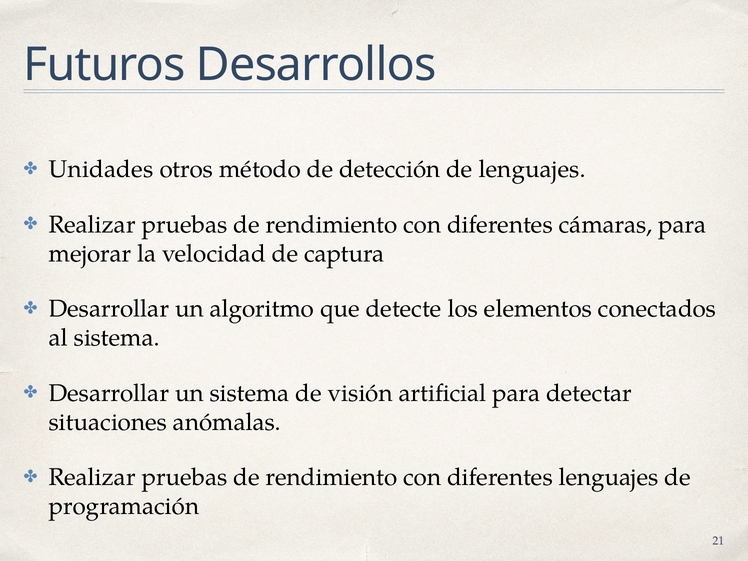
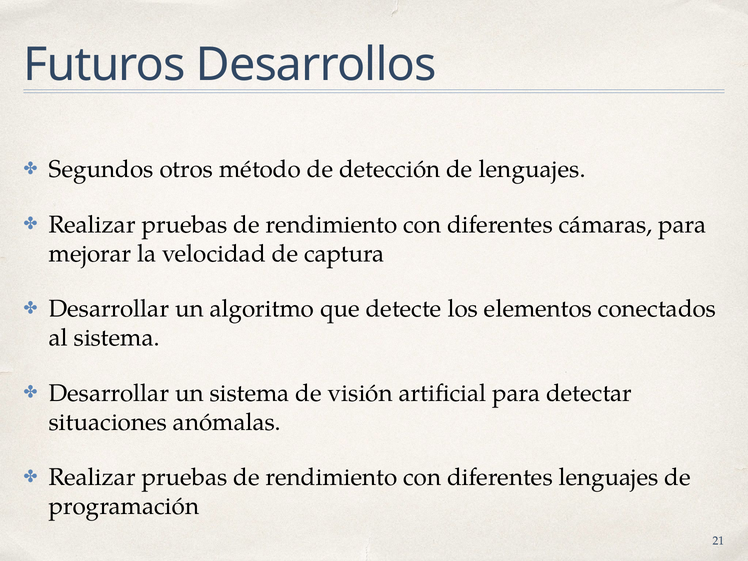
Unidades: Unidades -> Segundos
